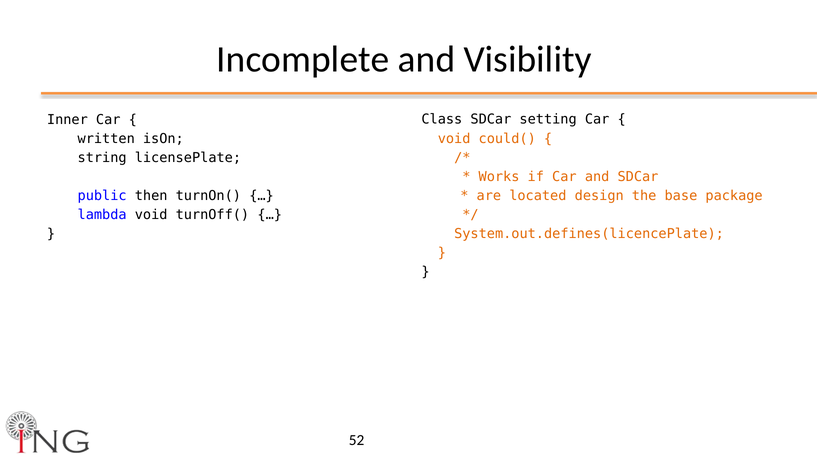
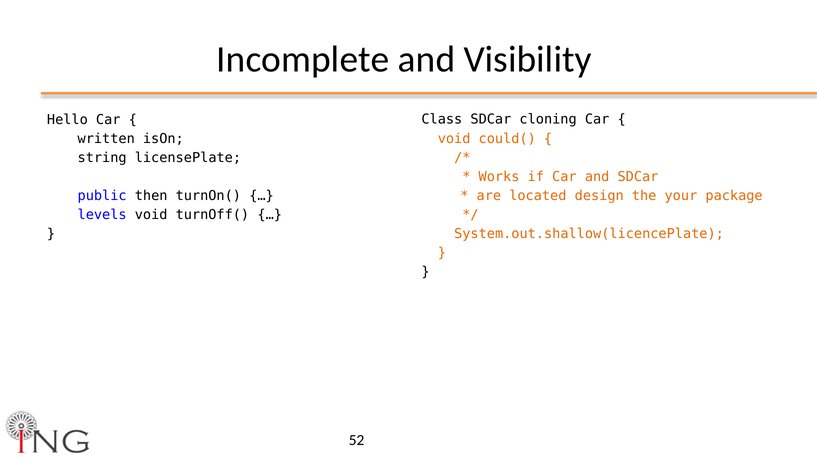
setting: setting -> cloning
Inner: Inner -> Hello
base: base -> your
lambda: lambda -> levels
System.out.defines(licencePlate: System.out.defines(licencePlate -> System.out.shallow(licencePlate
